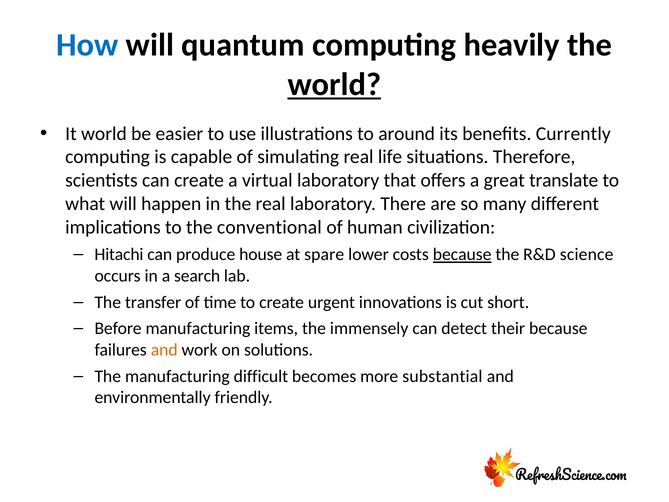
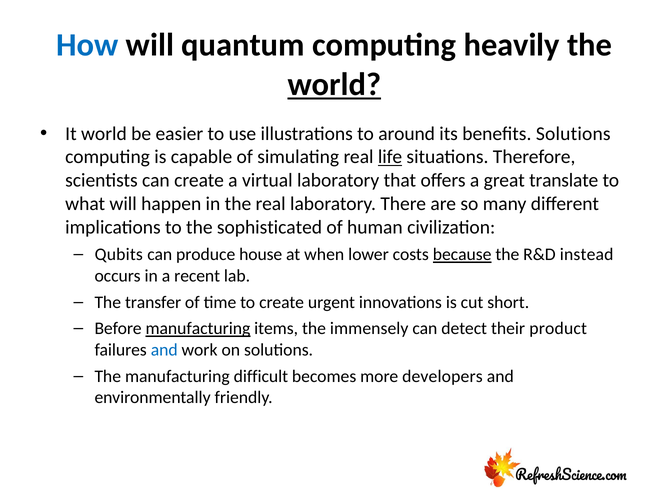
benefits Currently: Currently -> Solutions
life underline: none -> present
conventional: conventional -> sophisticated
Hitachi: Hitachi -> Qubits
spare: spare -> when
science: science -> instead
search: search -> recent
manufacturing at (198, 328) underline: none -> present
their because: because -> product
and at (164, 350) colour: orange -> blue
substantial: substantial -> developers
